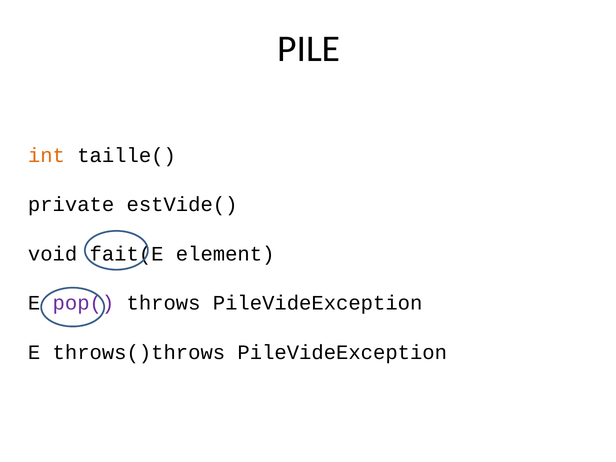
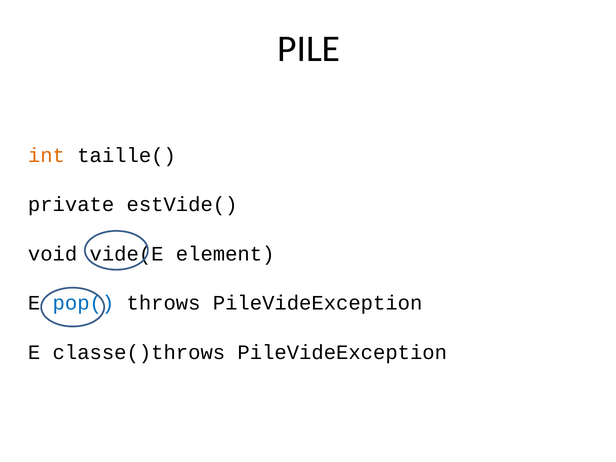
fait(E: fait(E -> vide(E
pop( colour: purple -> blue
throws()throws: throws()throws -> classe()throws
